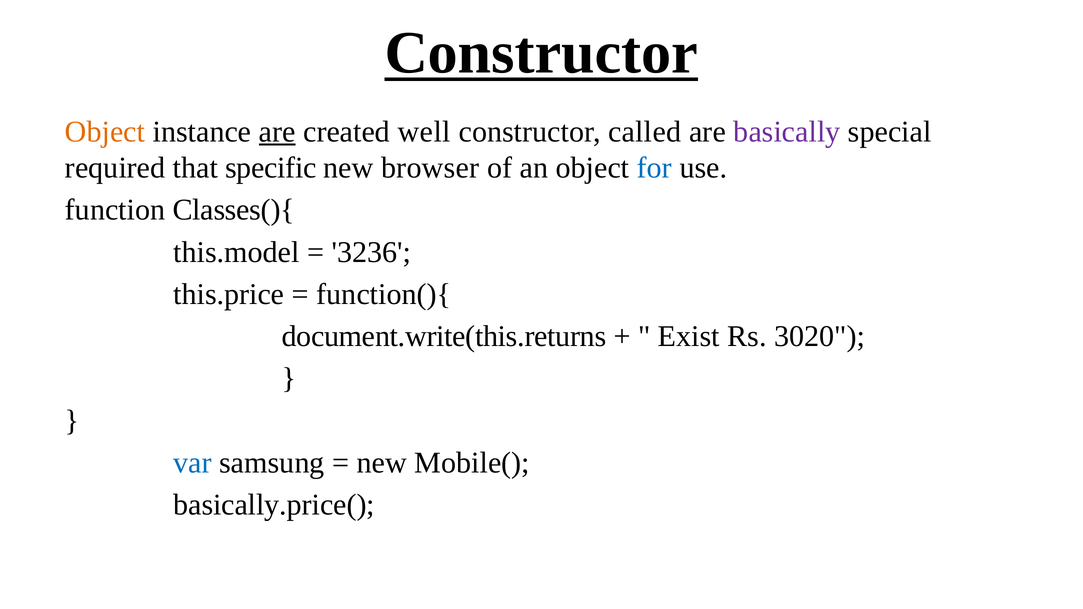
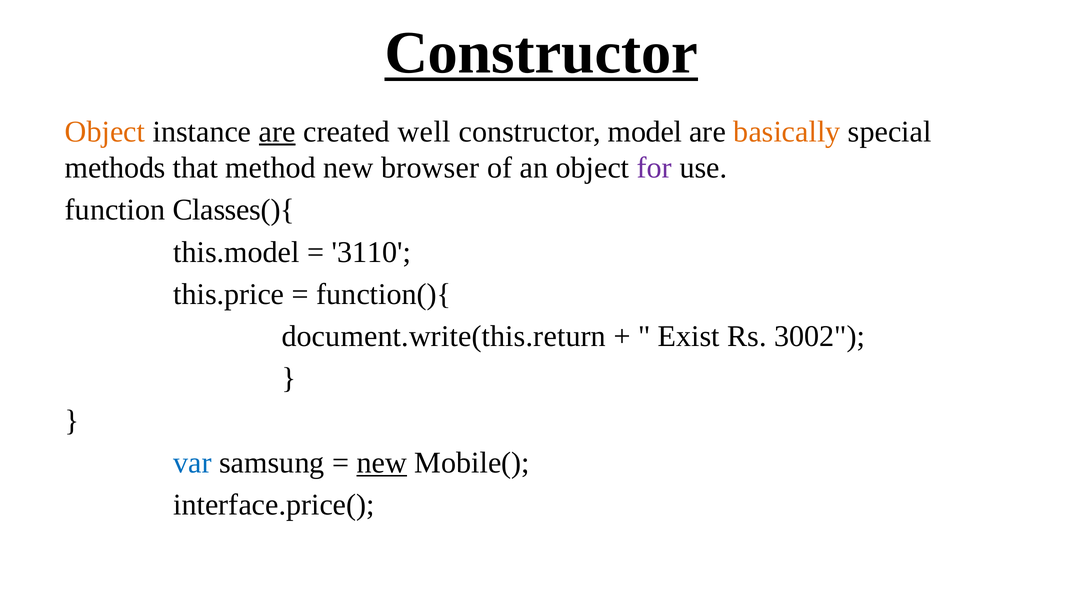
called: called -> model
basically colour: purple -> orange
required: required -> methods
specific: specific -> method
for colour: blue -> purple
3236: 3236 -> 3110
document.write(this.returns: document.write(this.returns -> document.write(this.return
3020: 3020 -> 3002
new at (382, 463) underline: none -> present
basically.price(: basically.price( -> interface.price(
